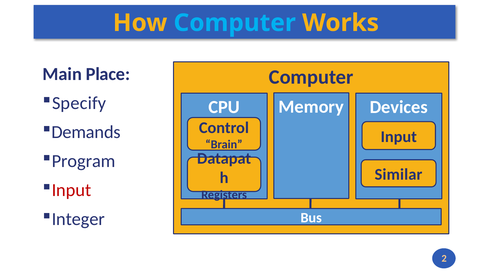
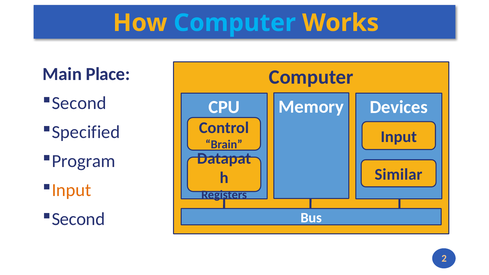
Specify at (79, 103): Specify -> Second
Demands: Demands -> Specified
Input at (71, 190) colour: red -> orange
Integer at (78, 219): Integer -> Second
